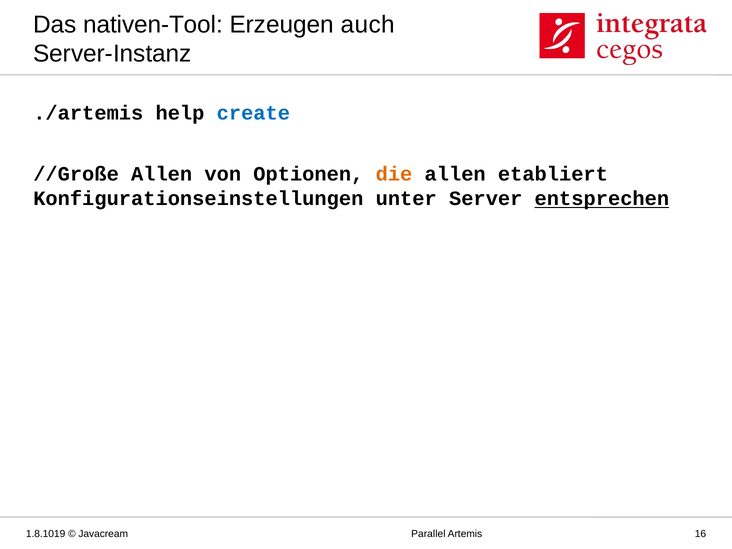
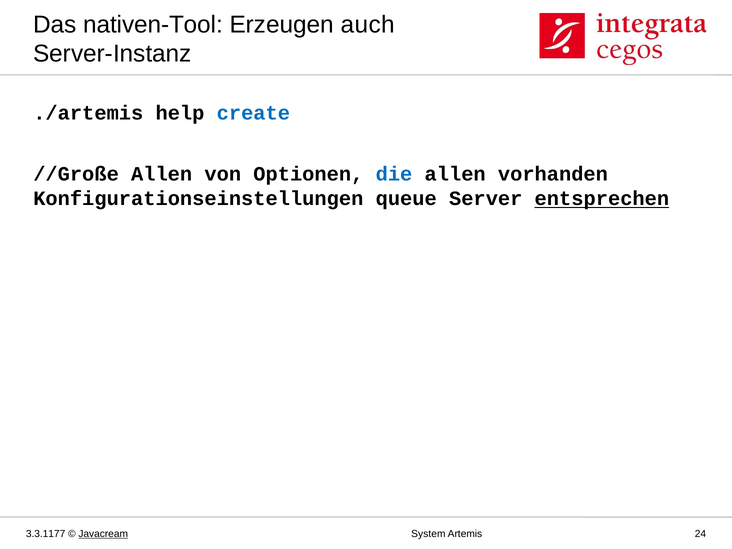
die colour: orange -> blue
etabliert: etabliert -> vorhanden
unter: unter -> queue
1.8.1019: 1.8.1019 -> 3.3.1177
Javacream underline: none -> present
Parallel: Parallel -> System
16: 16 -> 24
